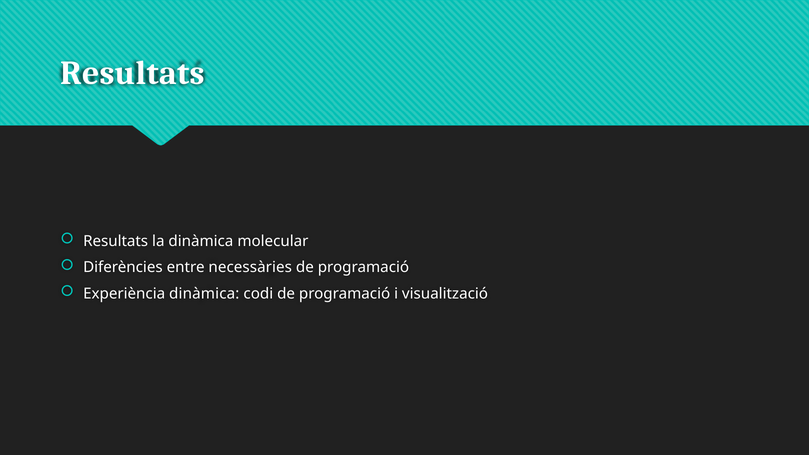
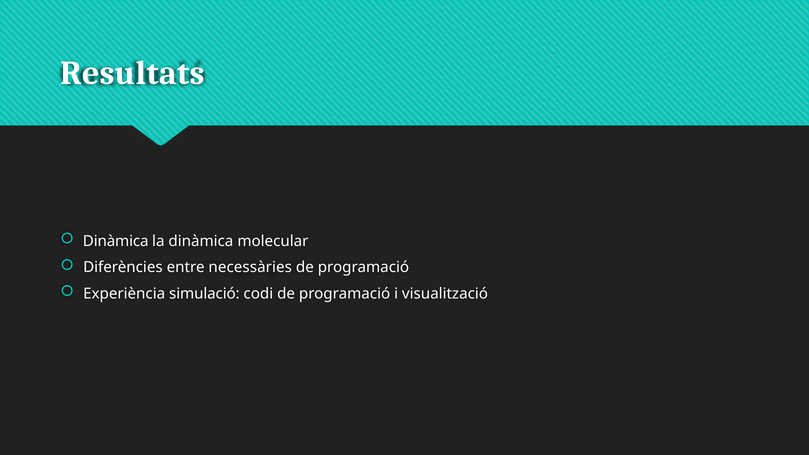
Resultats at (116, 241): Resultats -> Dinàmica
Experiència dinàmica: dinàmica -> simulació
